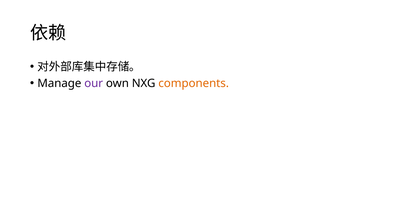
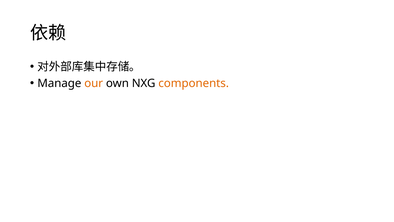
our colour: purple -> orange
